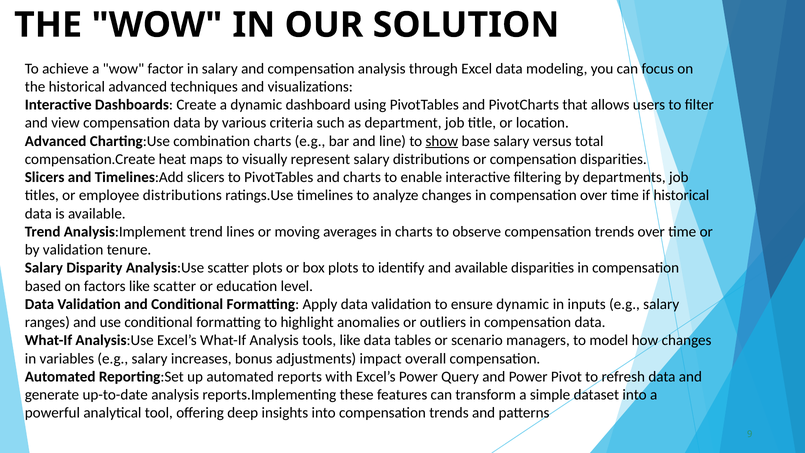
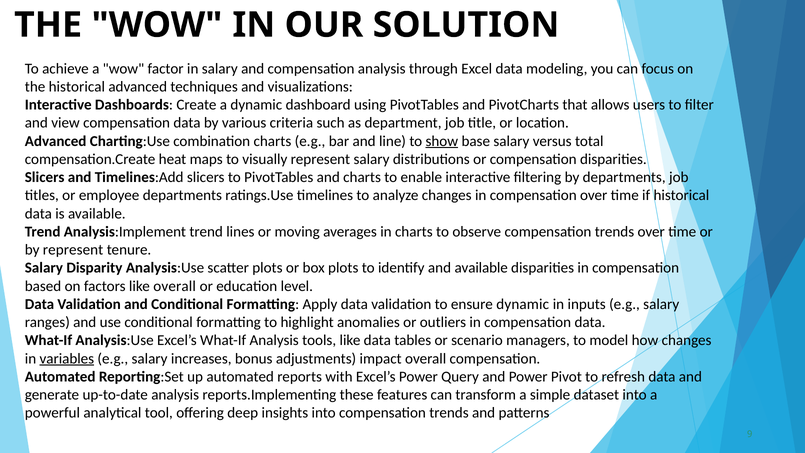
employee distributions: distributions -> departments
by validation: validation -> represent
like scatter: scatter -> overall
variables underline: none -> present
